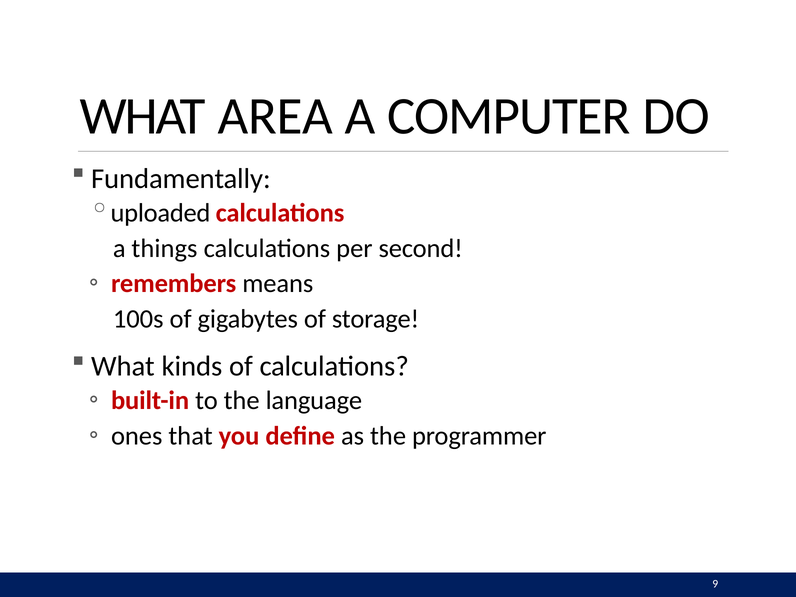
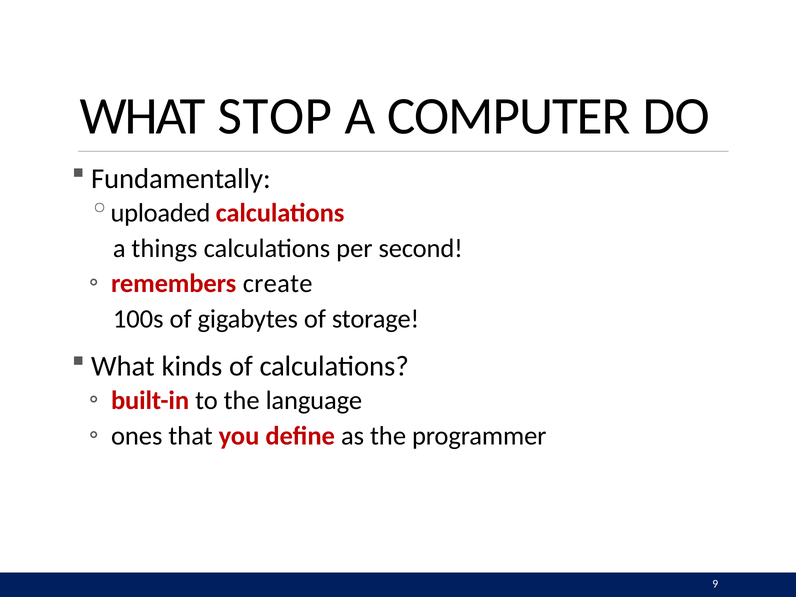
AREA: AREA -> STOP
means: means -> create
